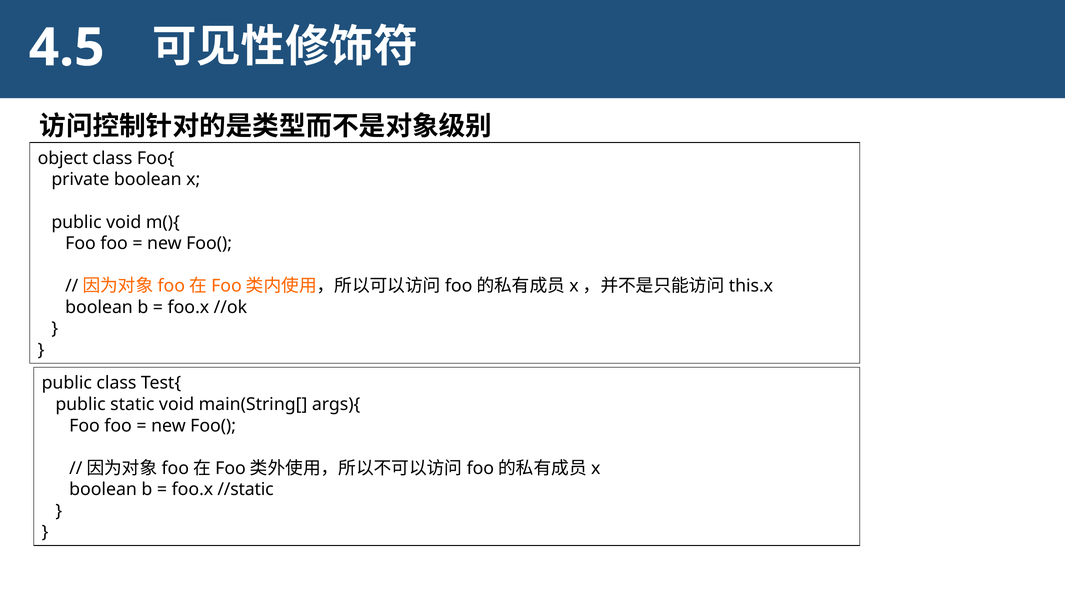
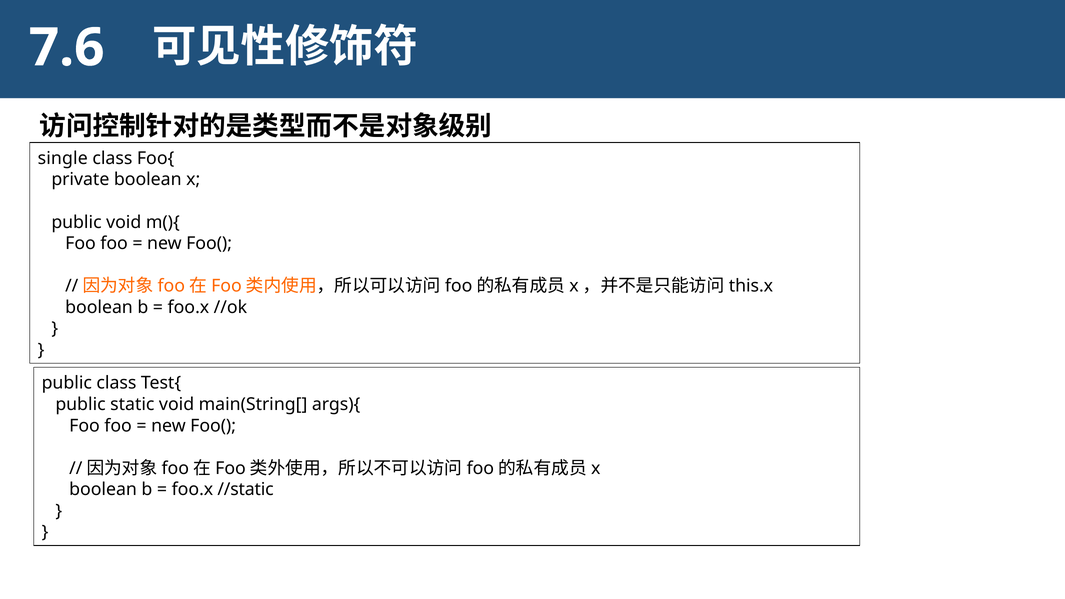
4.5: 4.5 -> 7.6
object: object -> single
